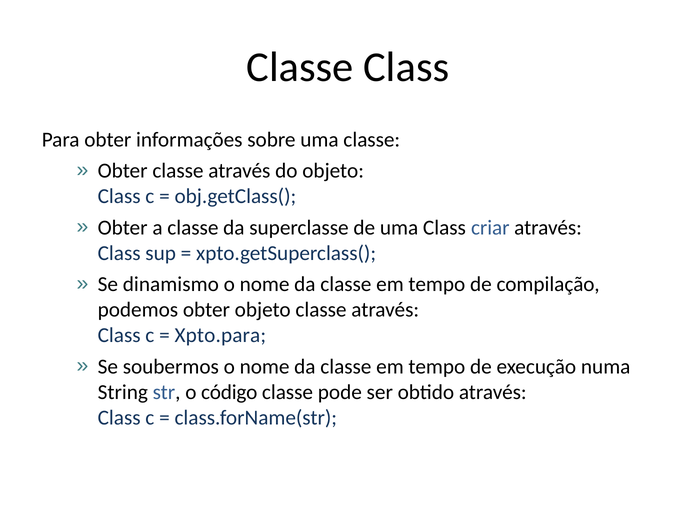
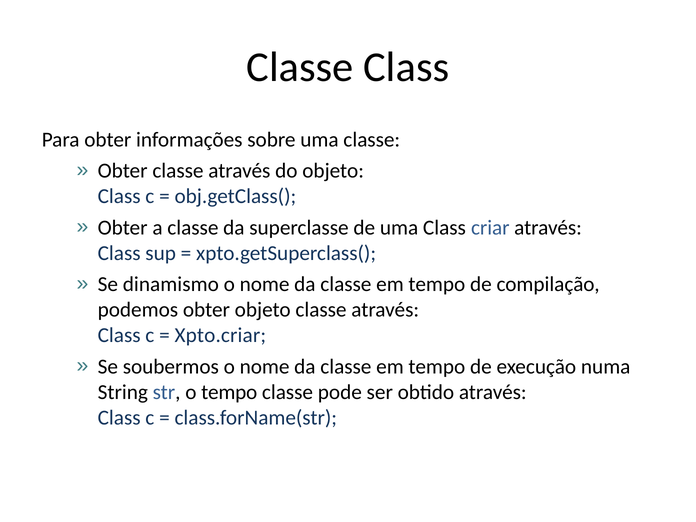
Xpto.para: Xpto.para -> Xpto.criar
o código: código -> tempo
